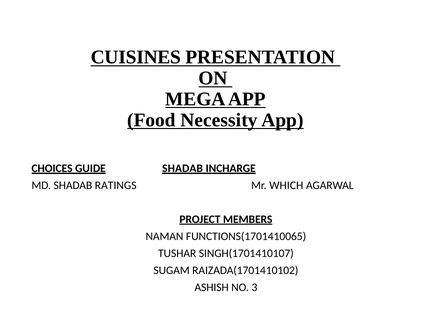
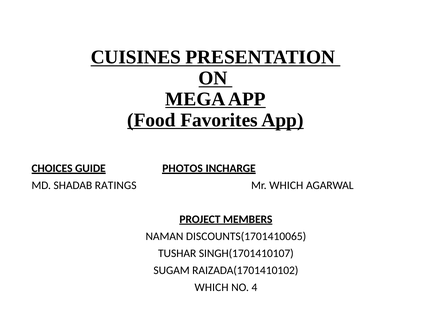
Necessity: Necessity -> Favorites
GUIDE SHADAB: SHADAB -> PHOTOS
FUNCTIONS(1701410065: FUNCTIONS(1701410065 -> DISCOUNTS(1701410065
ASHISH at (212, 287): ASHISH -> WHICH
3: 3 -> 4
